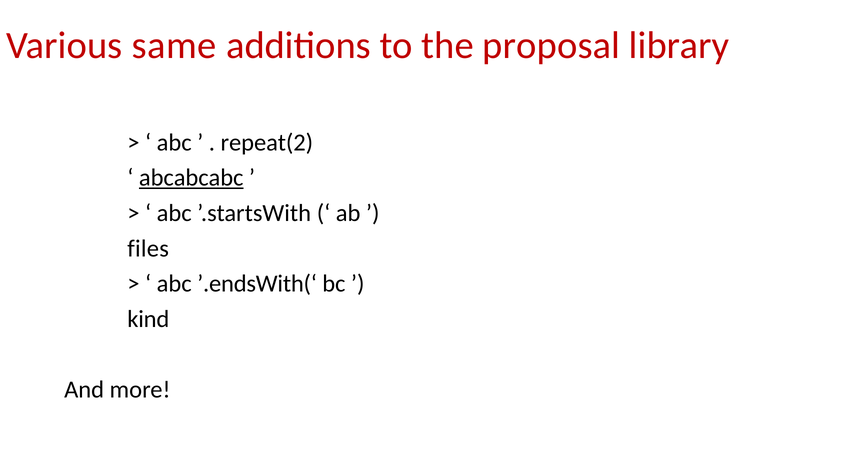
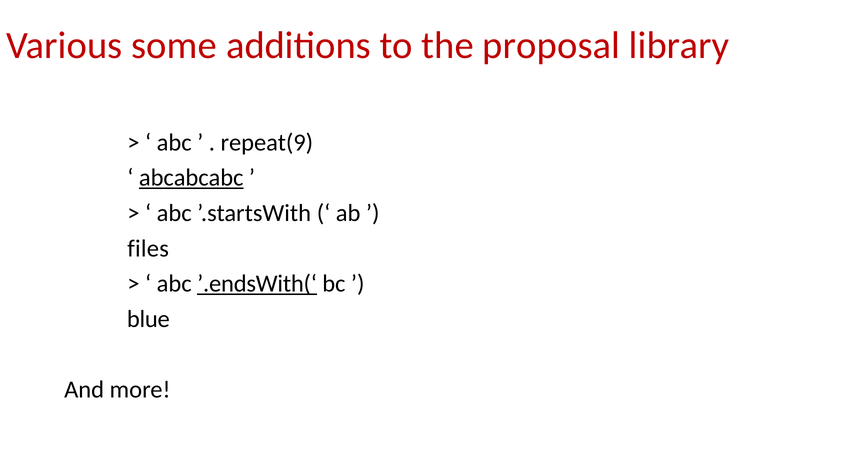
same: same -> some
repeat(2: repeat(2 -> repeat(9
’.endsWith(‘ underline: none -> present
kind: kind -> blue
